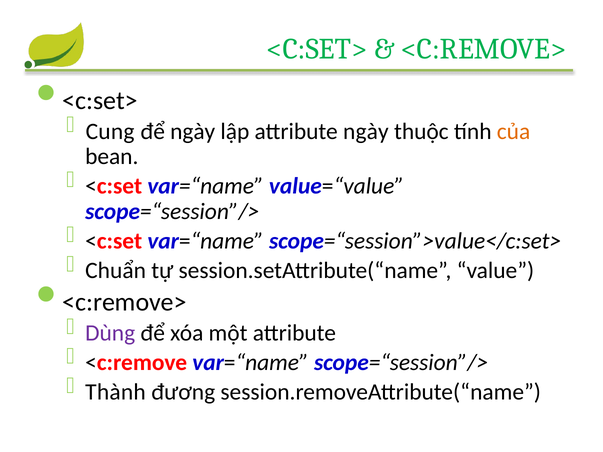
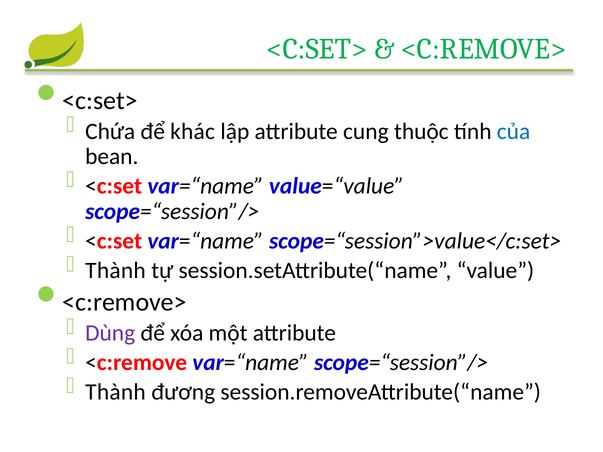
Cung: Cung -> Chứa
để ngày: ngày -> khác
attribute ngày: ngày -> cung
của colour: orange -> blue
Chuẩn at (116, 271): Chuẩn -> Thành
